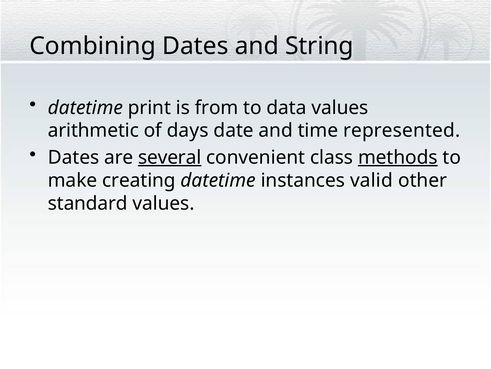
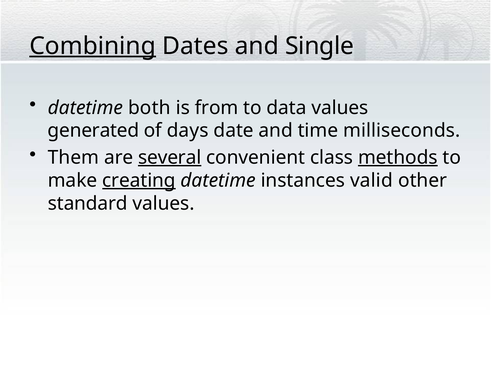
Combining underline: none -> present
String: String -> Single
print: print -> both
arithmetic: arithmetic -> generated
represented: represented -> milliseconds
Dates at (74, 157): Dates -> Them
creating underline: none -> present
